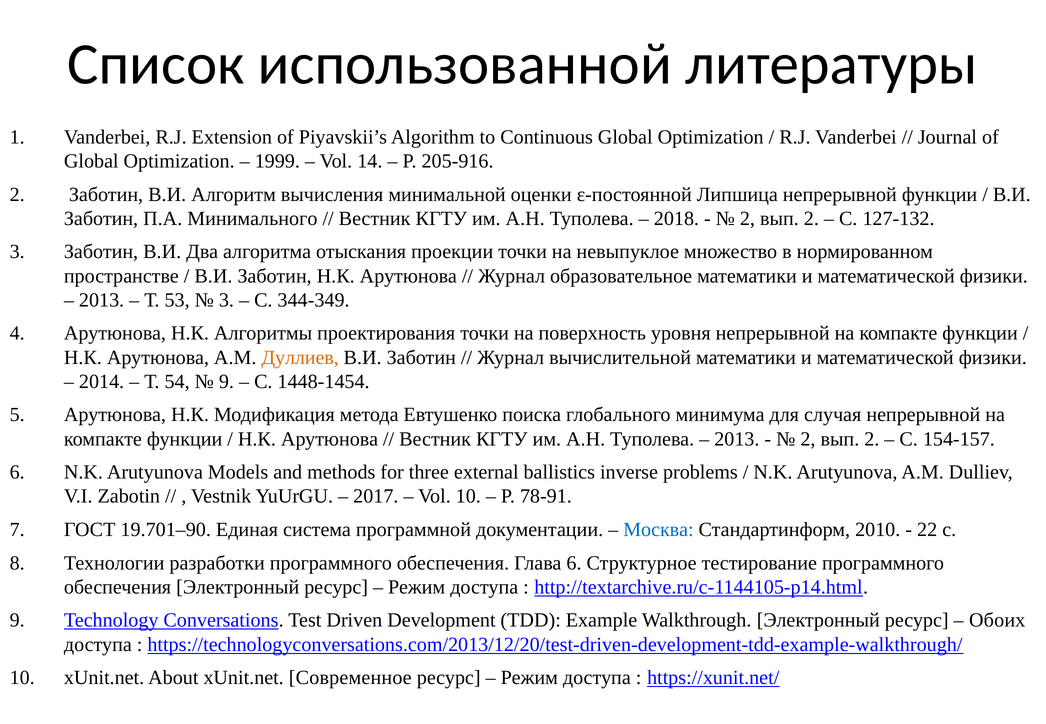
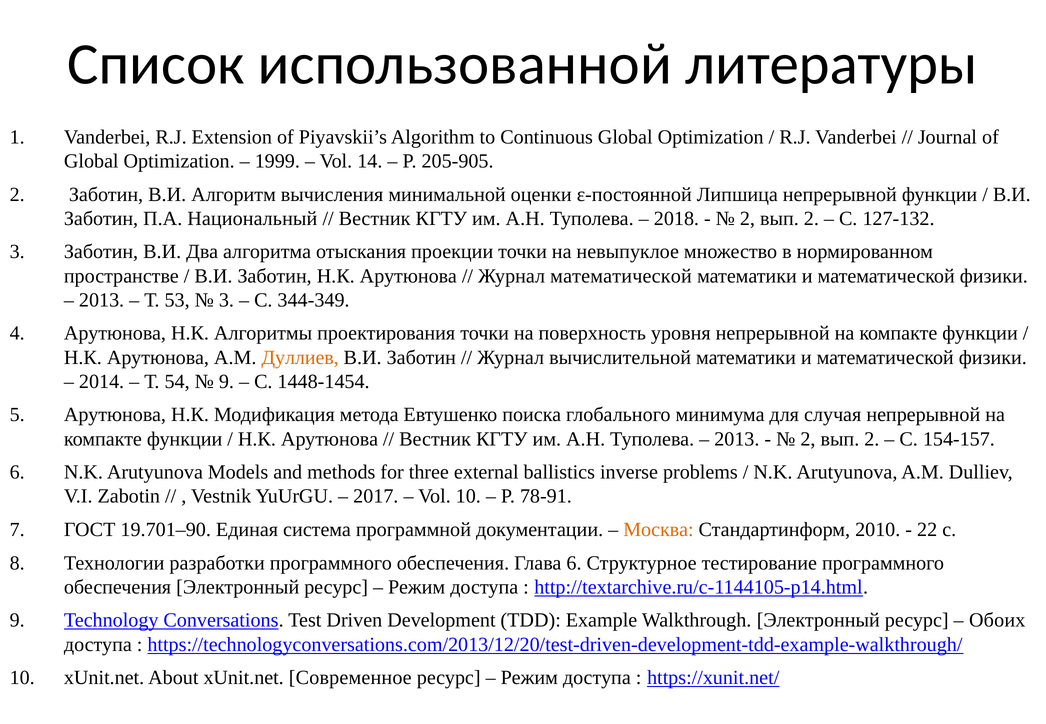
205-916: 205-916 -> 205-905
Минимального: Минимального -> Национальный
Журнал образовательное: образовательное -> математической
Москва colour: blue -> orange
